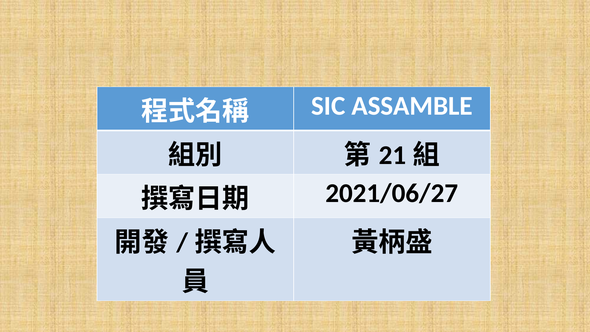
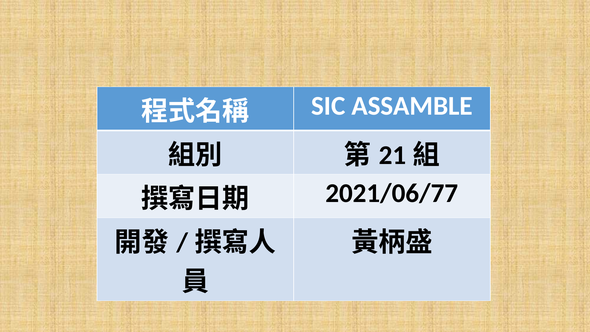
2021/06/27: 2021/06/27 -> 2021/06/77
